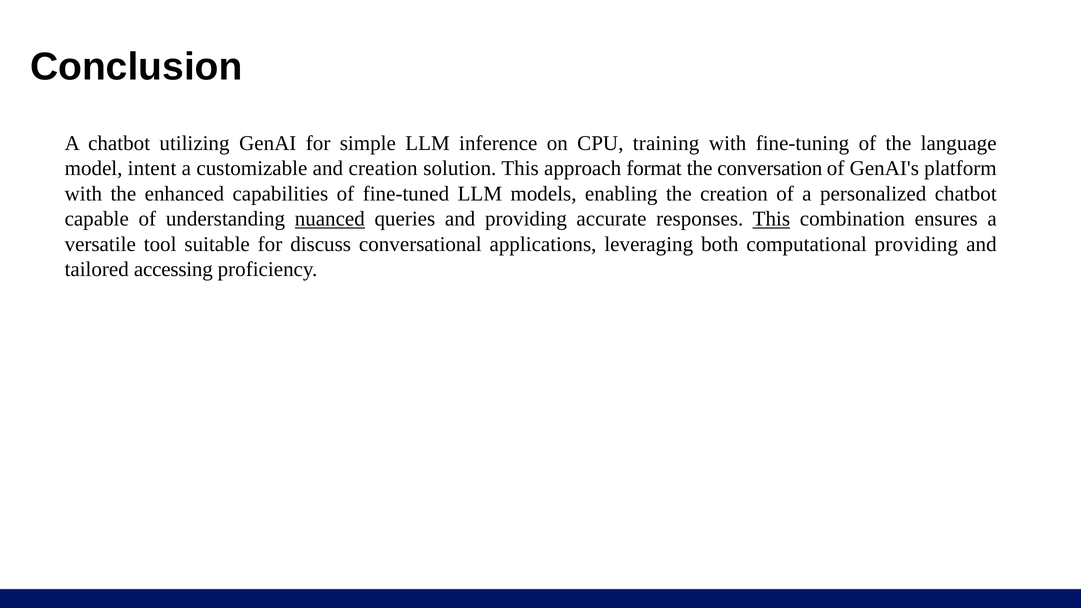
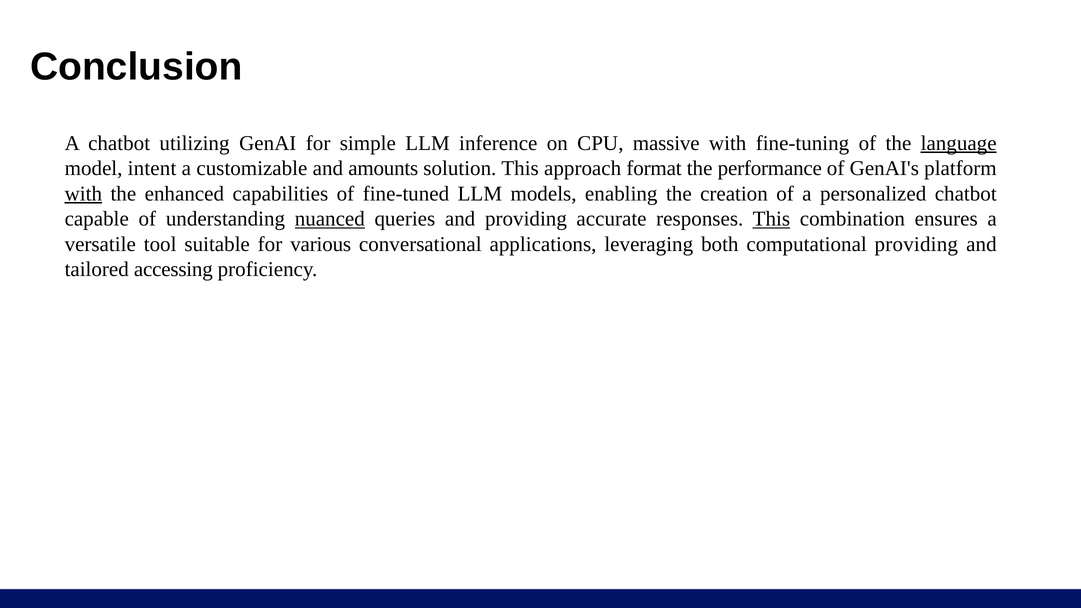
training: training -> massive
language underline: none -> present
and creation: creation -> amounts
conversation: conversation -> performance
with at (83, 194) underline: none -> present
discuss: discuss -> various
